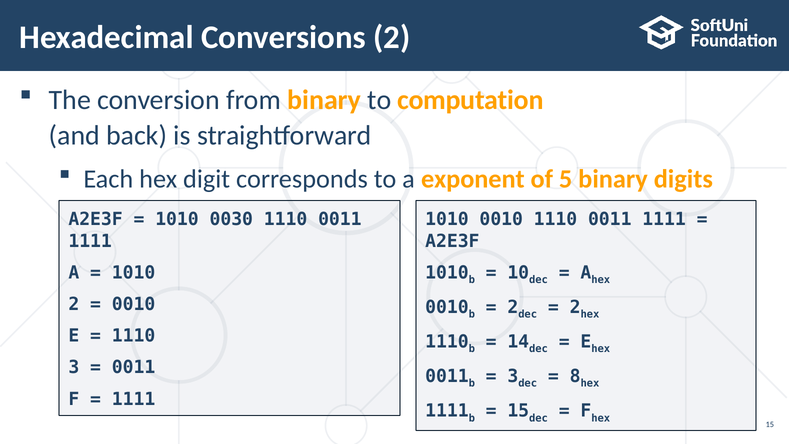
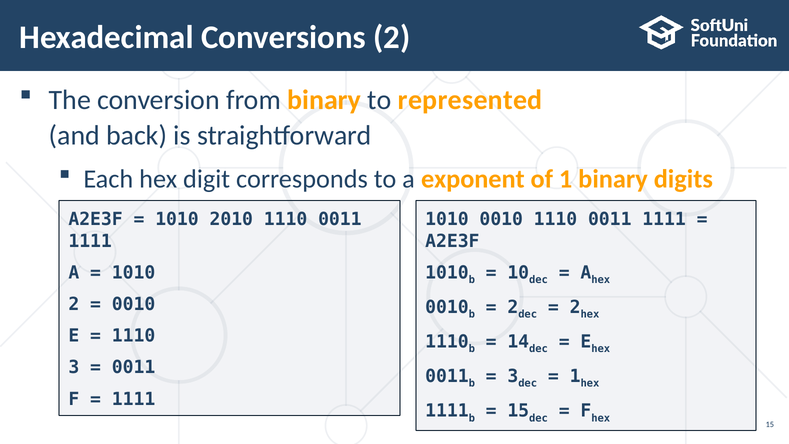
computation: computation -> represented
of 5: 5 -> 1
0030: 0030 -> 2010
8 at (575, 376): 8 -> 1
